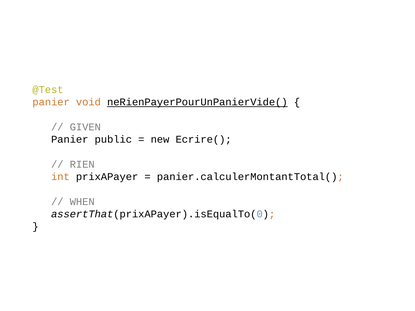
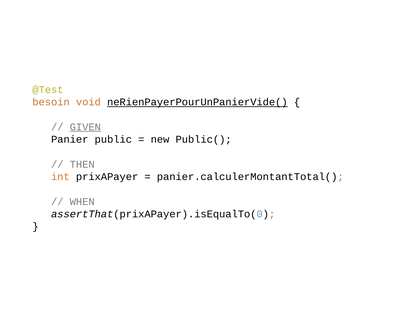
panier at (51, 102): panier -> besoin
GIVEN underline: none -> present
Ecrire(: Ecrire( -> Public(
RIEN: RIEN -> THEN
